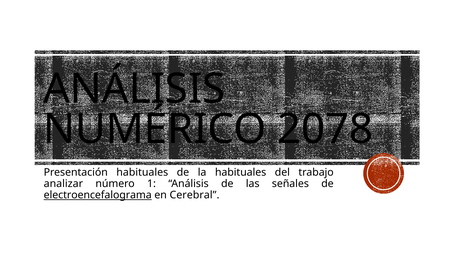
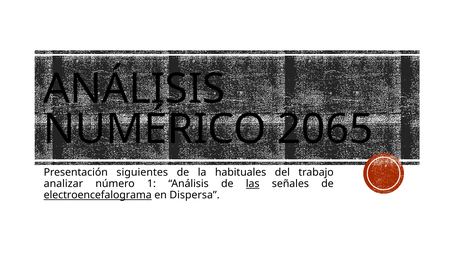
2078: 2078 -> 2065
Presentación habituales: habituales -> siguientes
las underline: none -> present
Cerebral: Cerebral -> Dispersa
